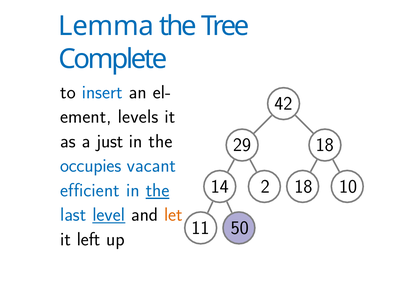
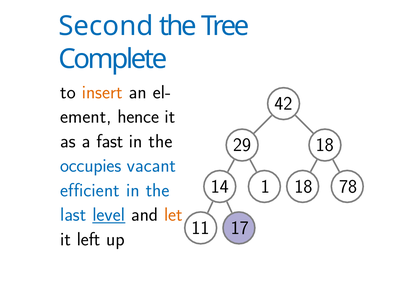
Lemma: Lemma -> Second
insert colour: blue -> orange
levels: levels -> hence
just: just -> fast
2: 2 -> 1
10: 10 -> 78
the at (158, 190) underline: present -> none
50: 50 -> 17
